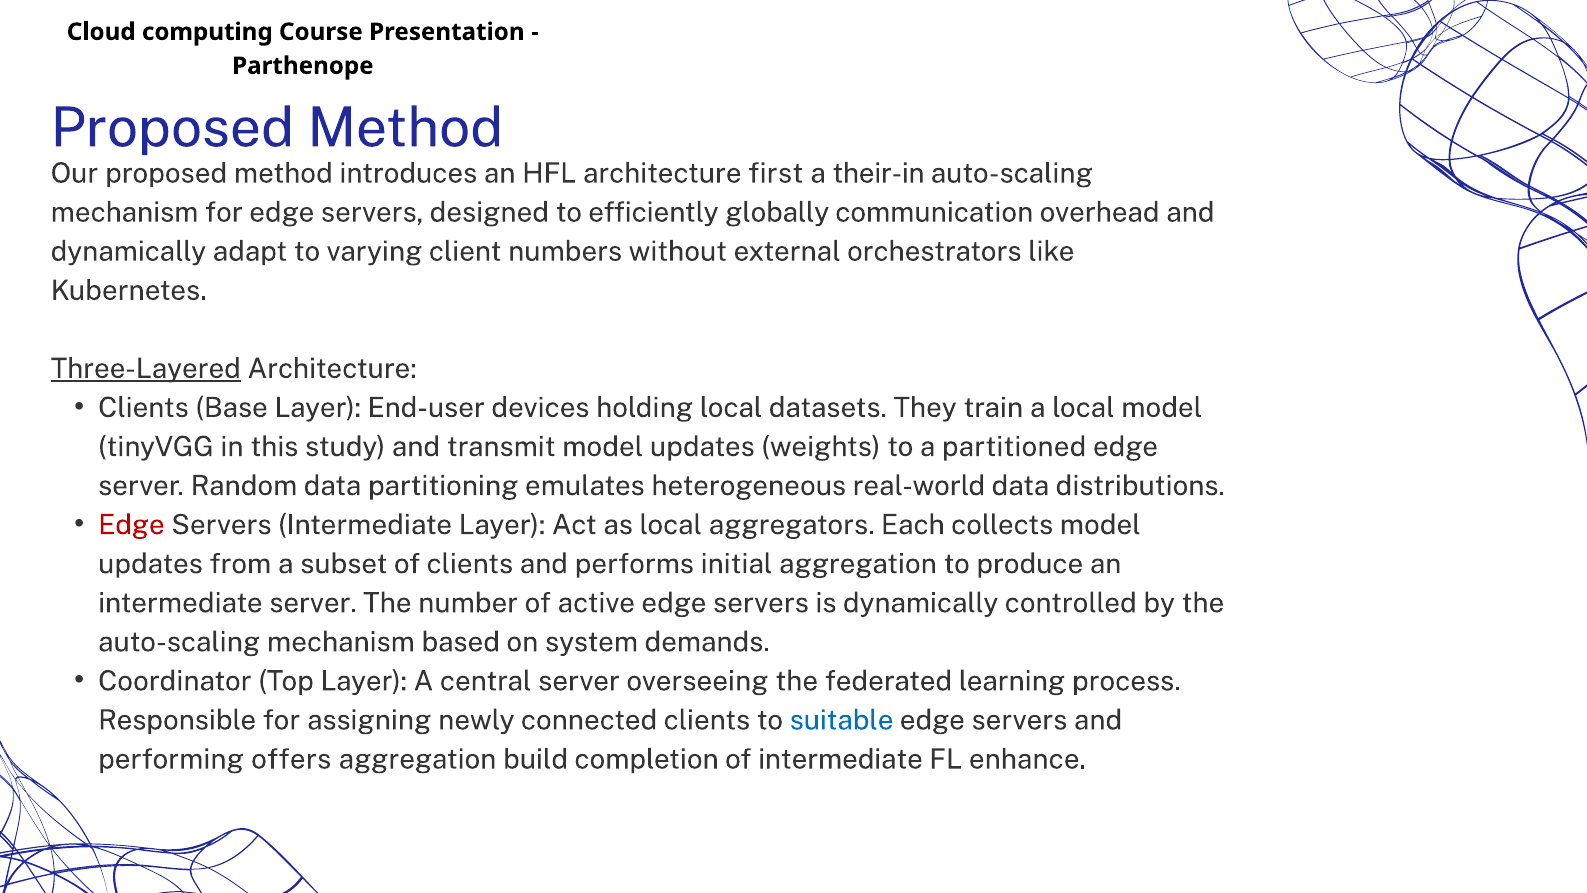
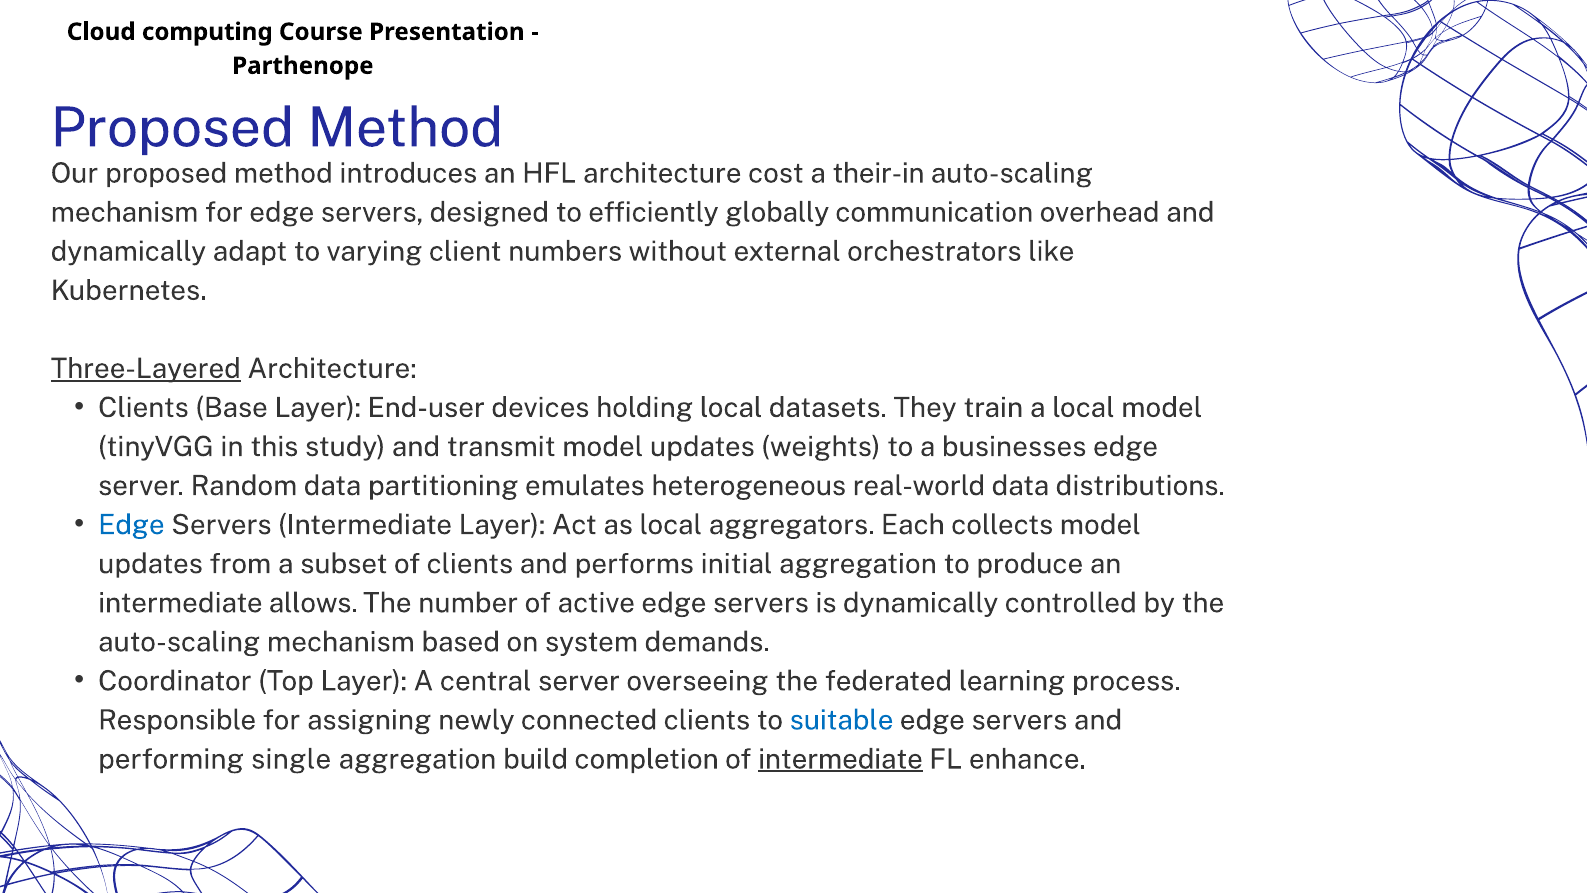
first: first -> cost
partitioned: partitioned -> businesses
Edge at (131, 525) colour: red -> blue
intermediate server: server -> allows
offers: offers -> single
intermediate at (841, 759) underline: none -> present
